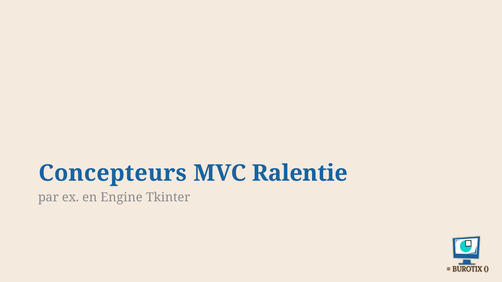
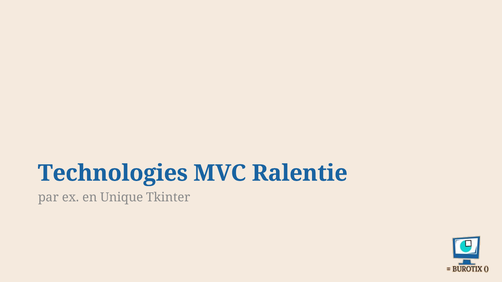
Concepteurs: Concepteurs -> Technologies
Engine: Engine -> Unique
